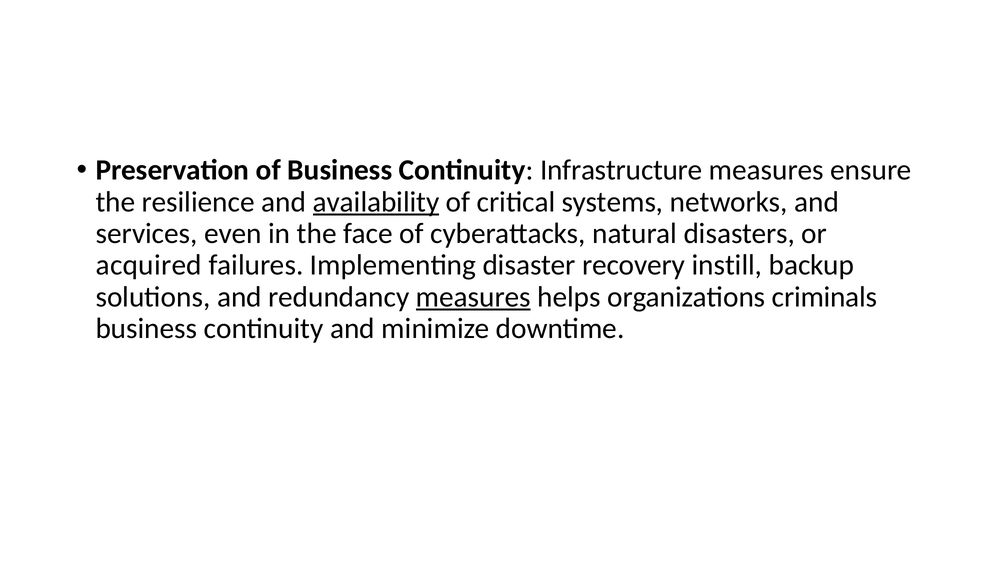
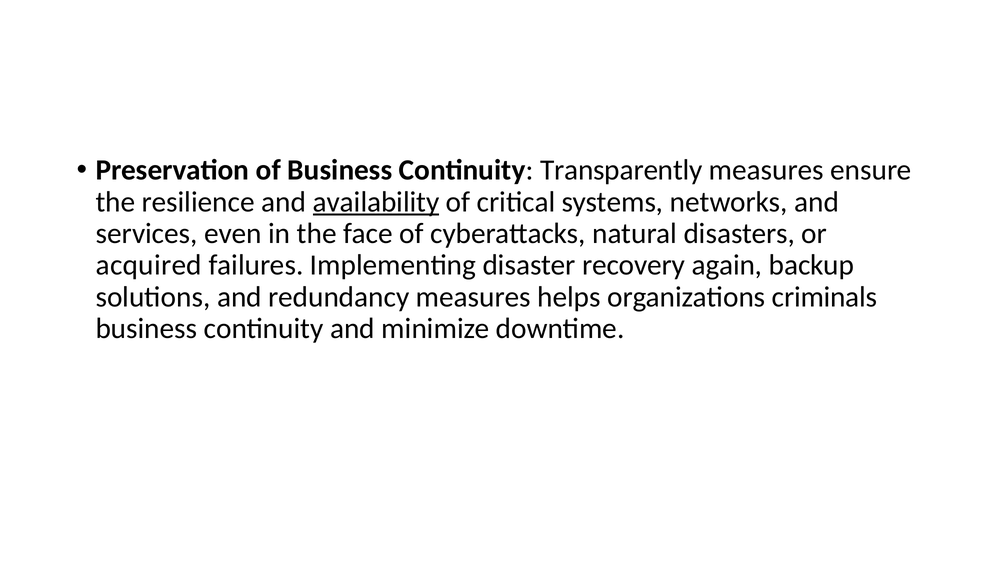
Infrastructure: Infrastructure -> Transparently
instill: instill -> again
measures at (473, 297) underline: present -> none
